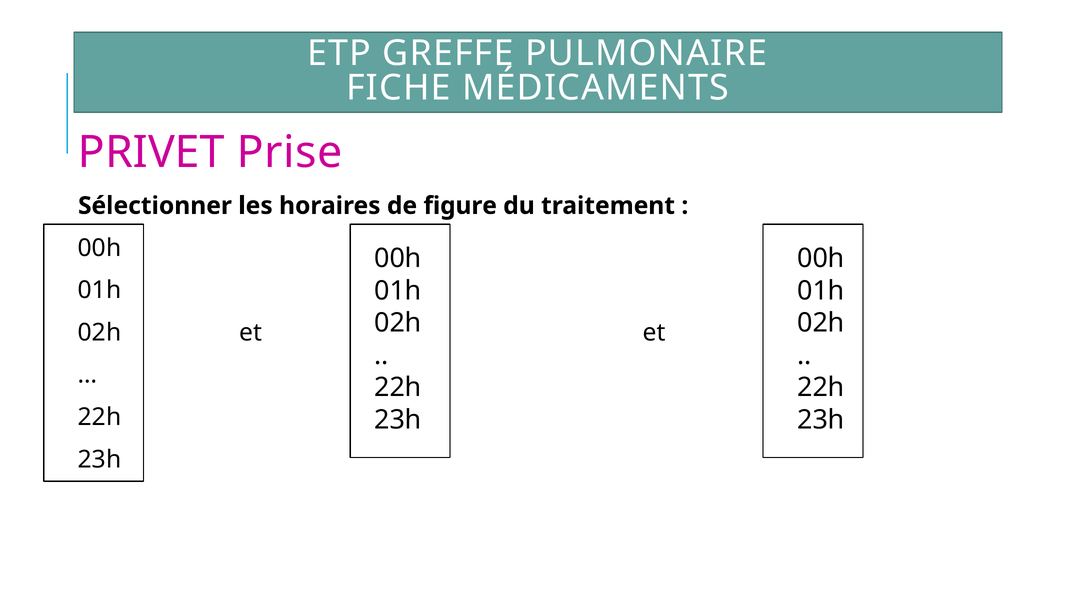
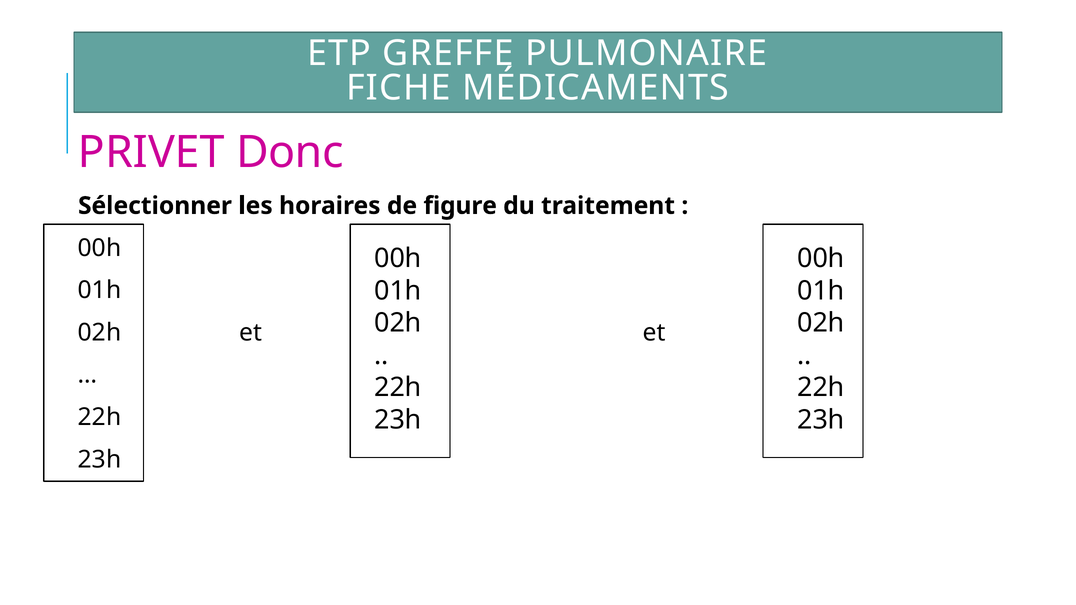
Prise: Prise -> Donc
